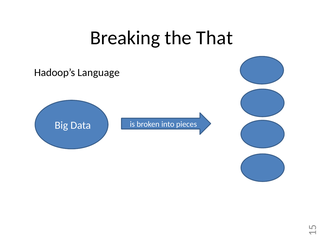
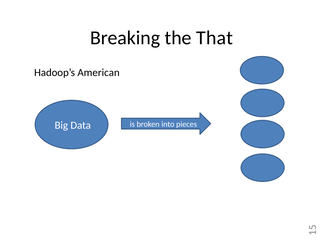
Language: Language -> American
